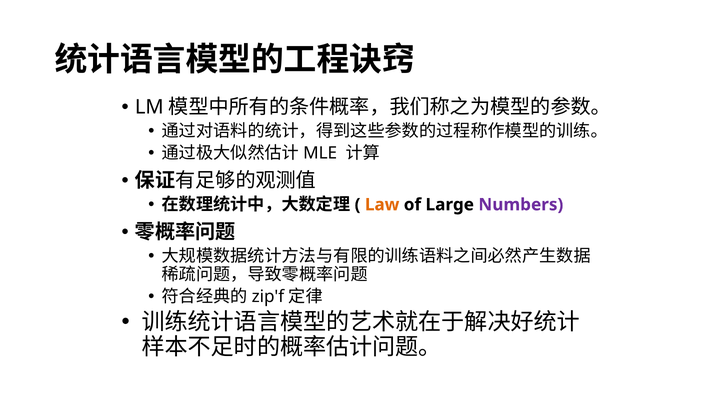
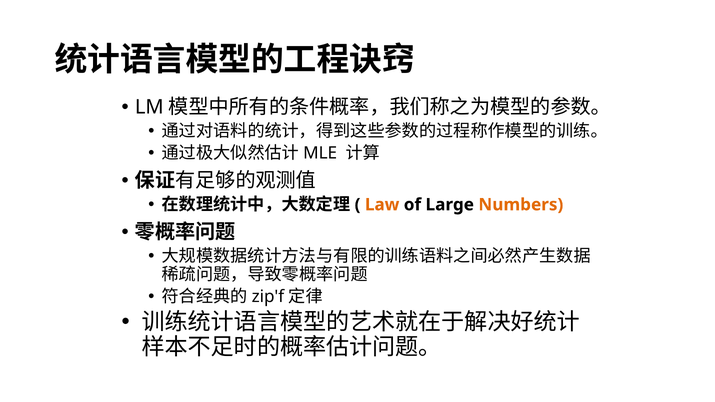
Numbers colour: purple -> orange
